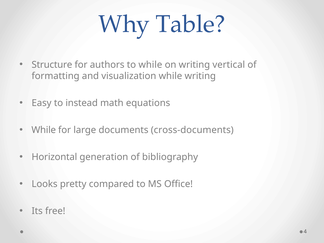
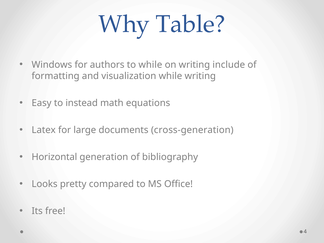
Structure: Structure -> Windows
vertical: vertical -> include
While at (44, 130): While -> Latex
cross-documents: cross-documents -> cross-generation
